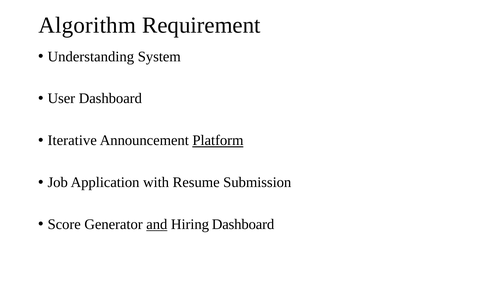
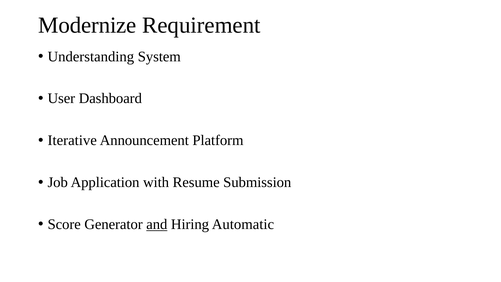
Algorithm: Algorithm -> Modernize
Platform underline: present -> none
Hiring Dashboard: Dashboard -> Automatic
